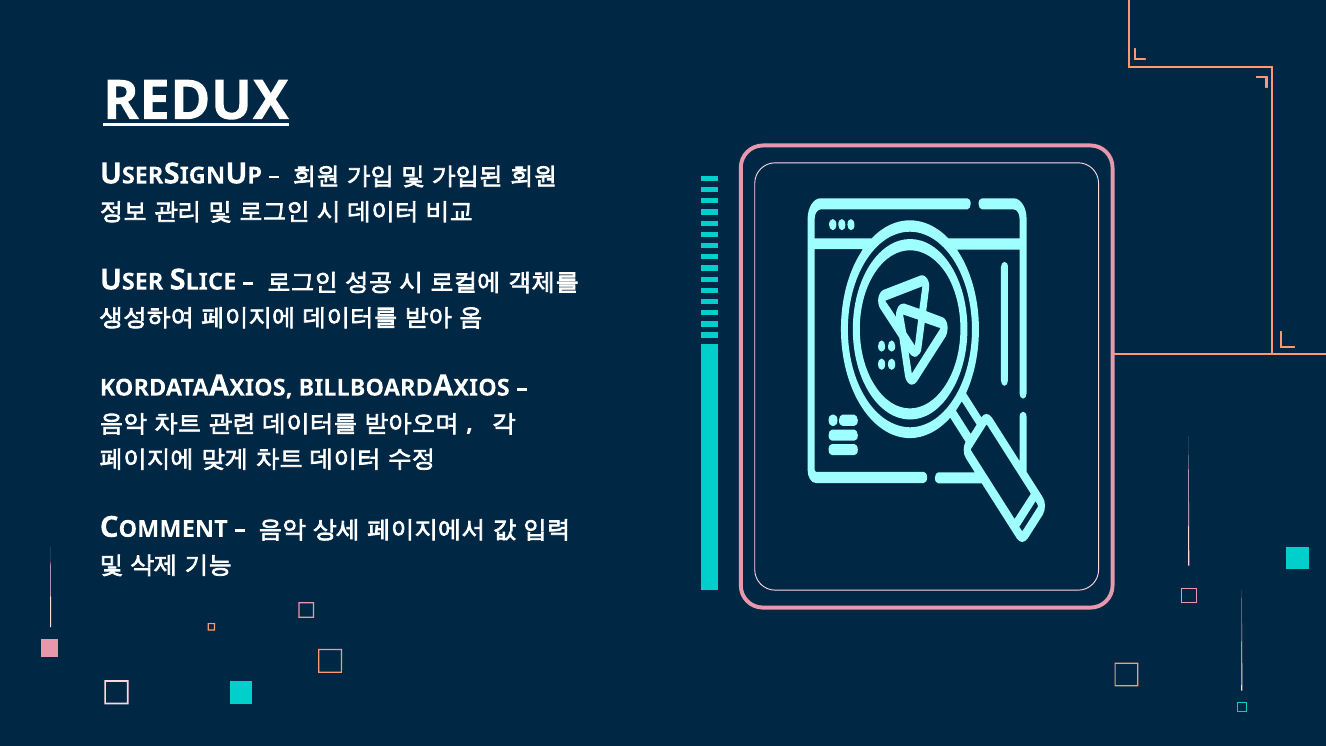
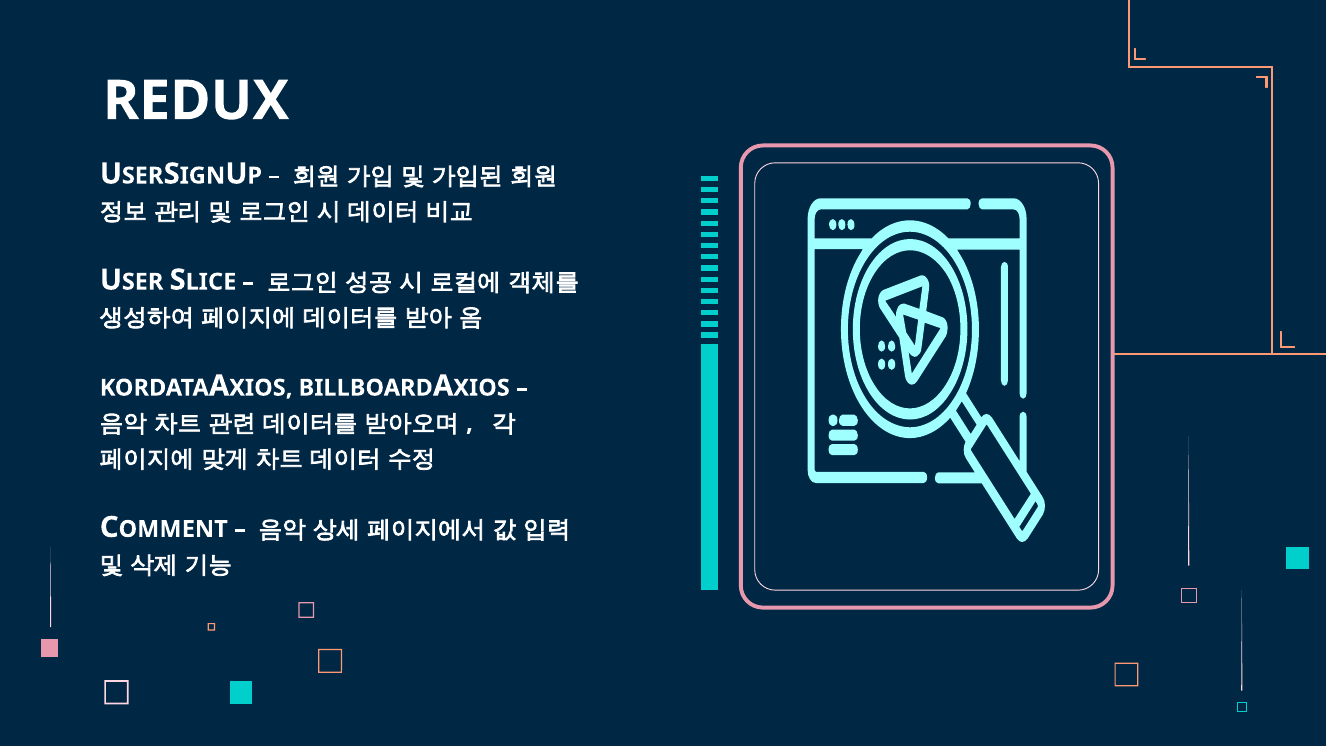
REDUX underline: present -> none
